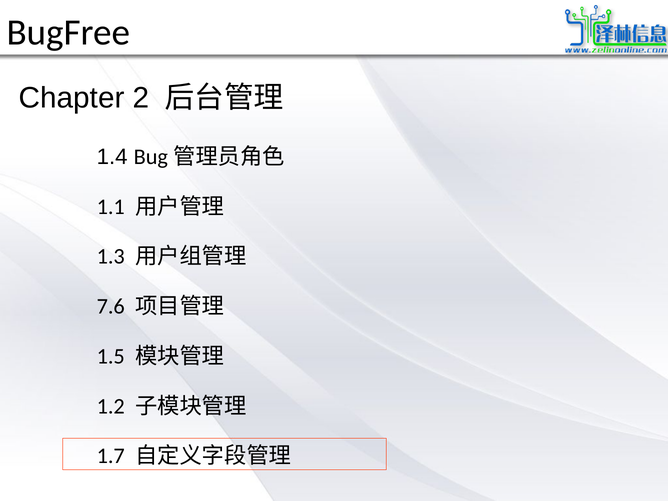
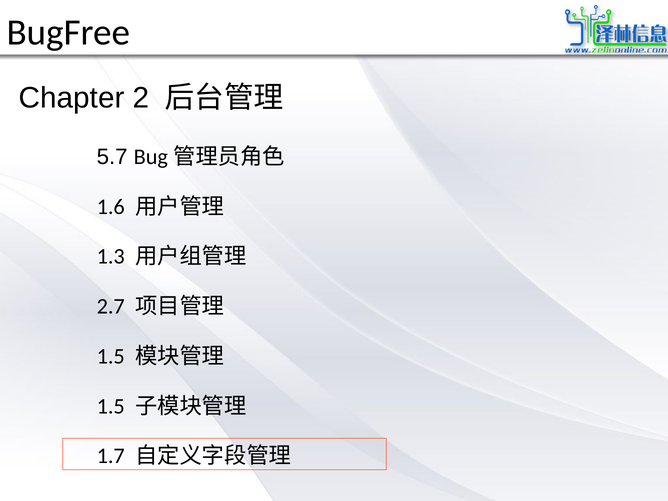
1.4: 1.4 -> 5.7
1.1: 1.1 -> 1.6
7.6: 7.6 -> 2.7
1.2 at (111, 406): 1.2 -> 1.5
